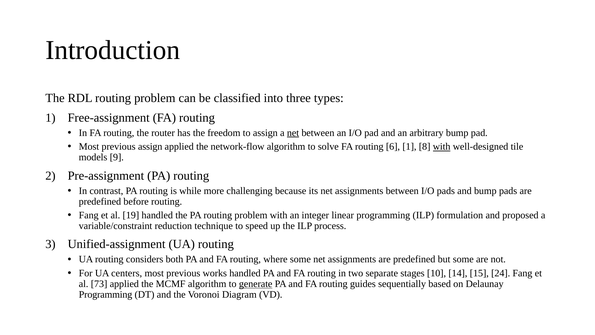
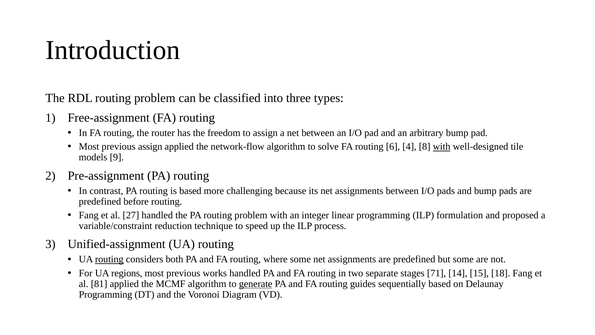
net at (293, 133) underline: present -> none
6 1: 1 -> 4
is while: while -> based
19: 19 -> 27
routing at (109, 259) underline: none -> present
centers: centers -> regions
10: 10 -> 71
24: 24 -> 18
73: 73 -> 81
